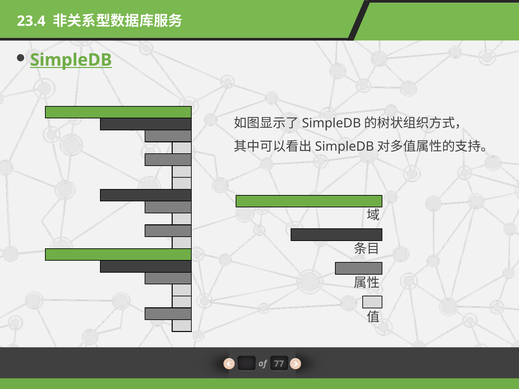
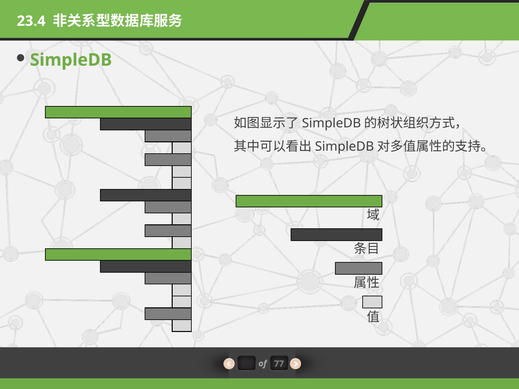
SimpleDB underline: present -> none
